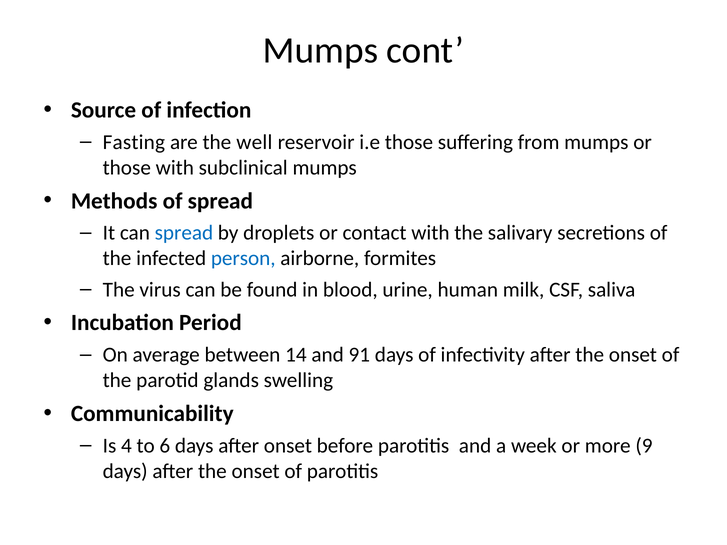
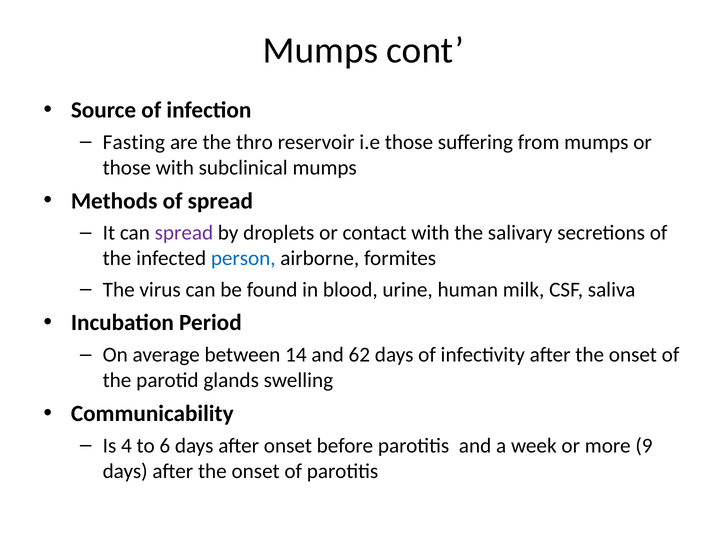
well: well -> thro
spread at (184, 233) colour: blue -> purple
91: 91 -> 62
